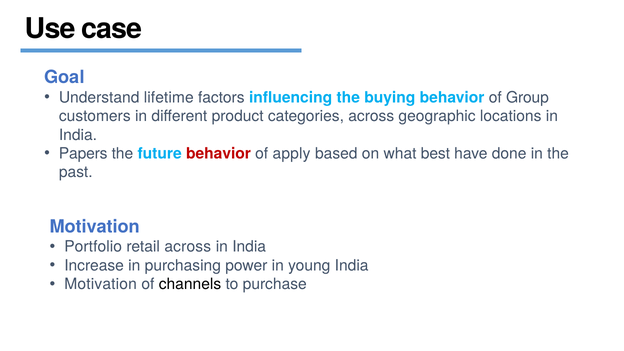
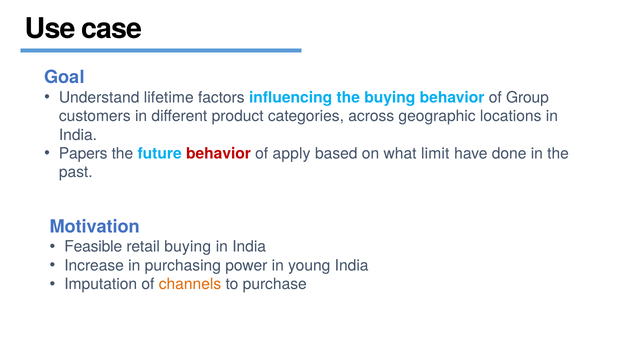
best: best -> limit
Portfolio: Portfolio -> Feasible
retail across: across -> buying
Motivation at (101, 284): Motivation -> Imputation
channels colour: black -> orange
